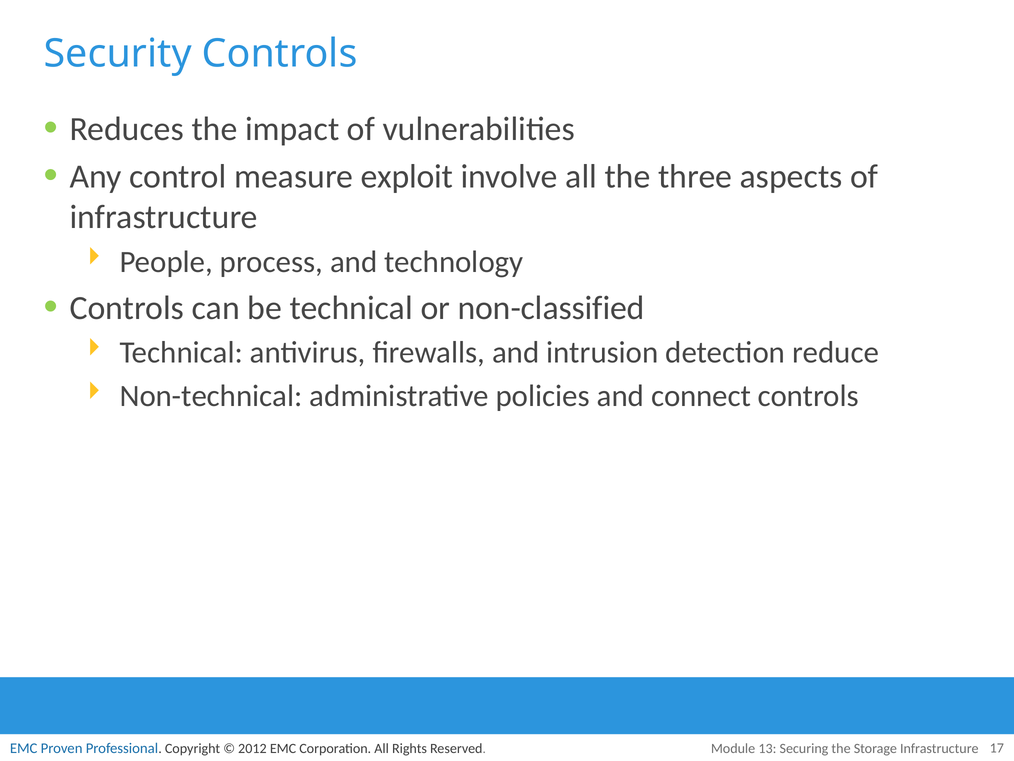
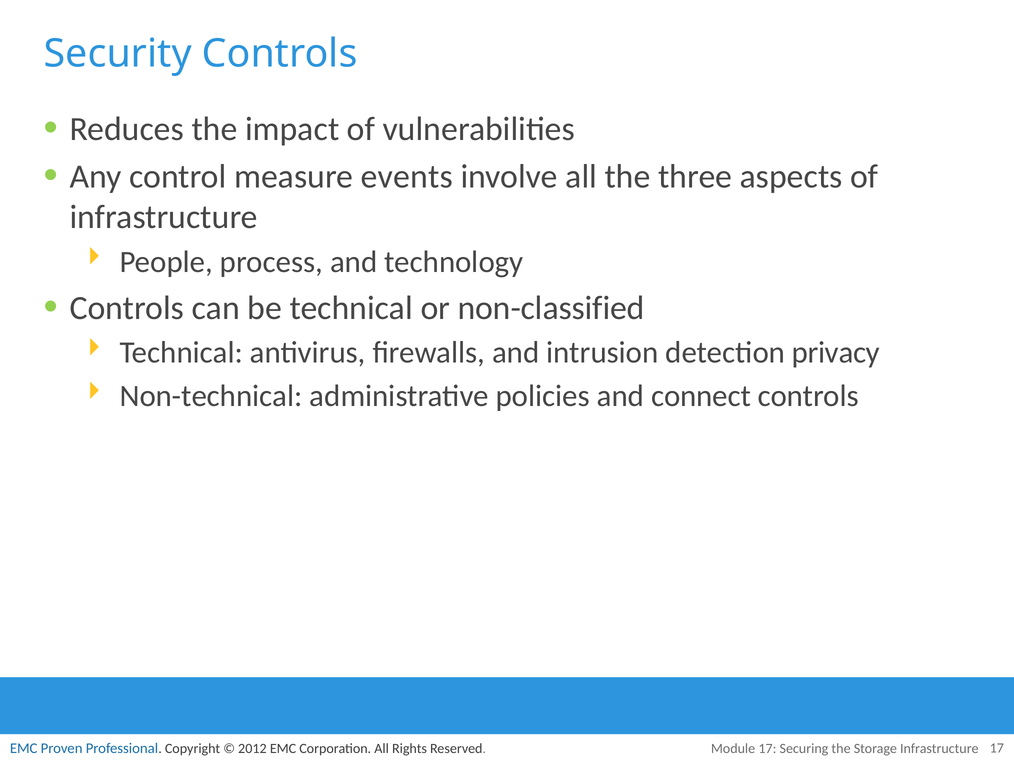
exploit: exploit -> events
reduce: reduce -> privacy
Module 13: 13 -> 17
